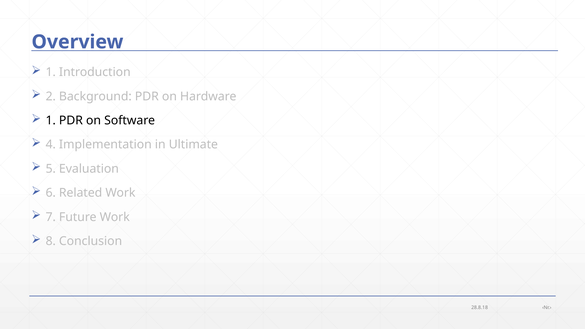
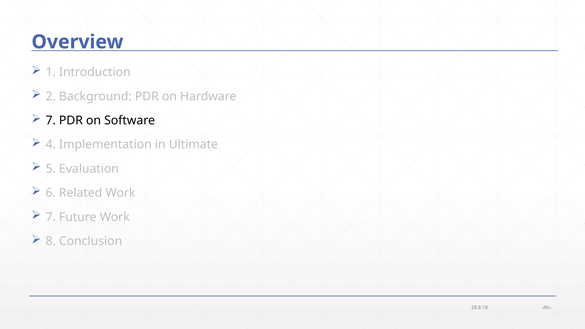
1 at (51, 121): 1 -> 7
